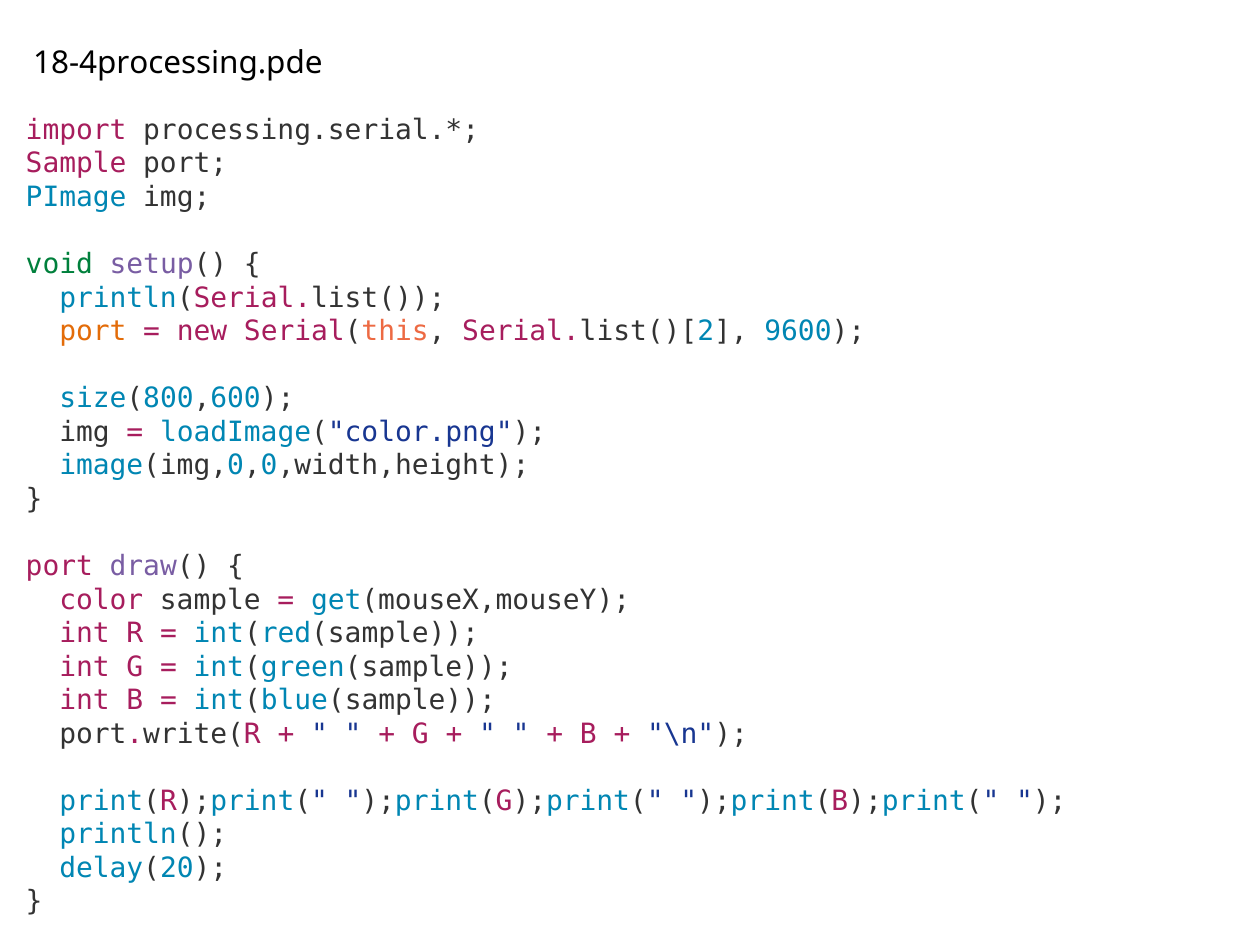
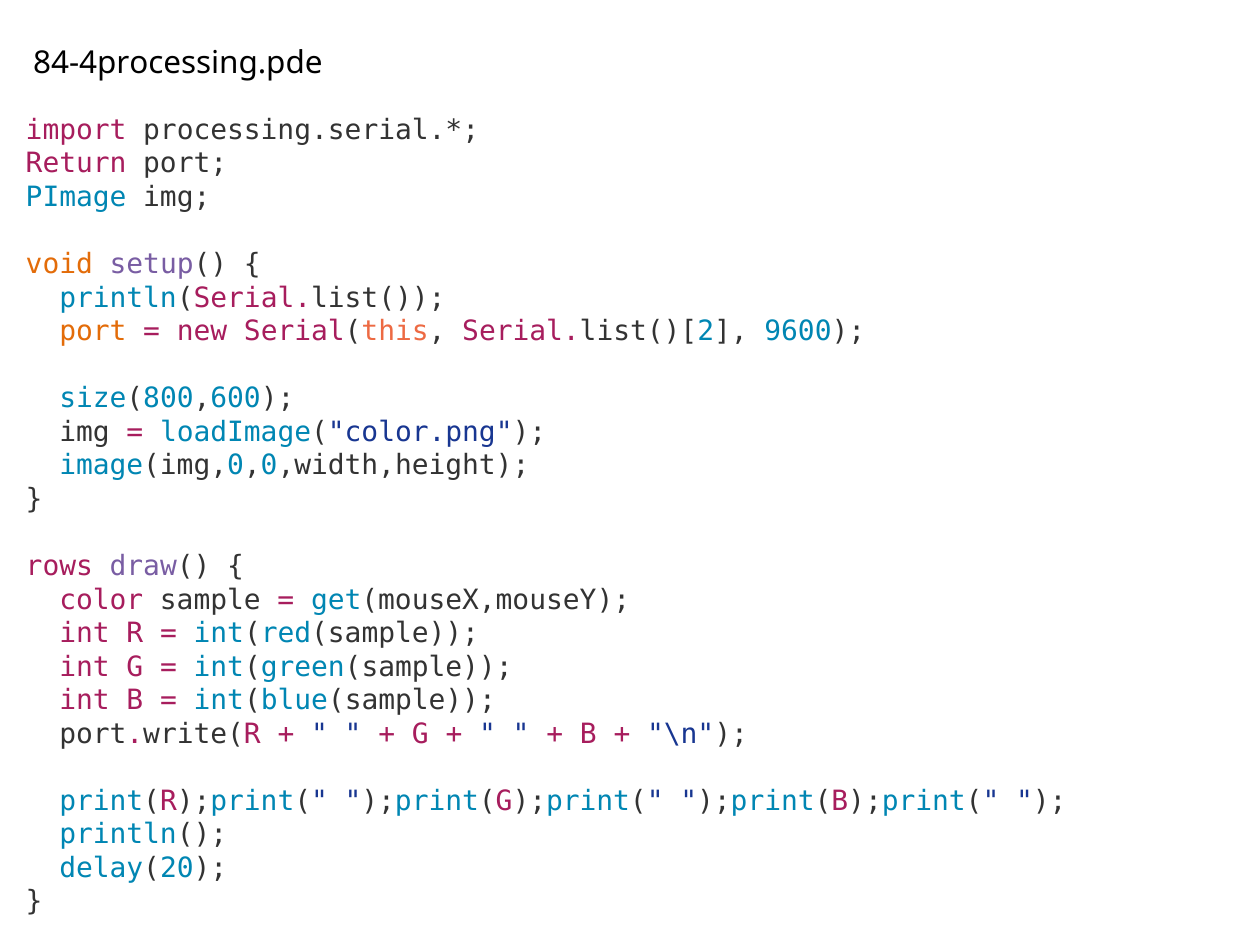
18-4processing.pde: 18-4processing.pde -> 84-4processing.pde
Sample at (76, 164): Sample -> Return
void colour: green -> orange
port at (59, 566): port -> rows
